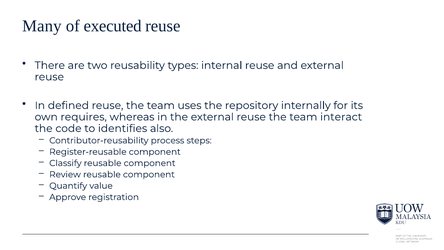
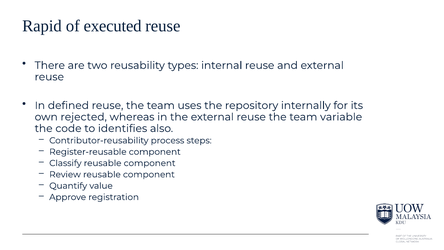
Many: Many -> Rapid
requires: requires -> rejected
interact: interact -> variable
